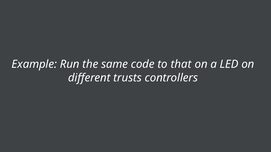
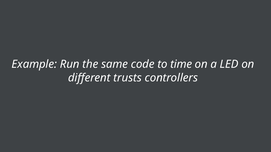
that: that -> time
